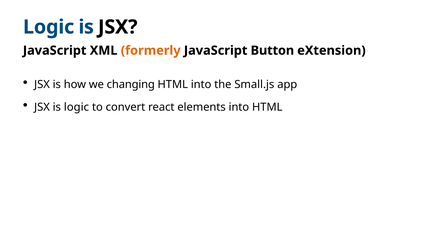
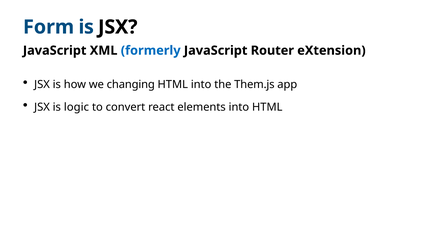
Logic at (49, 27): Logic -> Form
formerly colour: orange -> blue
Button: Button -> Router
Small.js: Small.js -> Them.js
